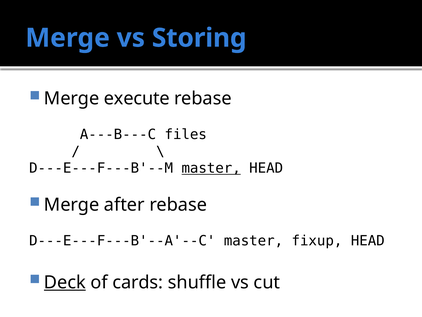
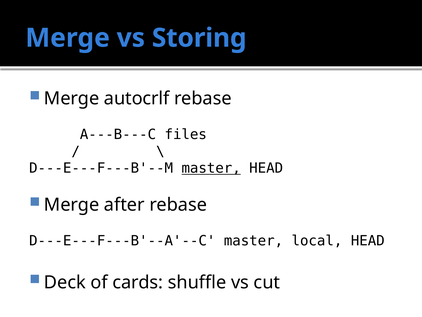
execute: execute -> autocrlf
fixup: fixup -> local
Deck underline: present -> none
